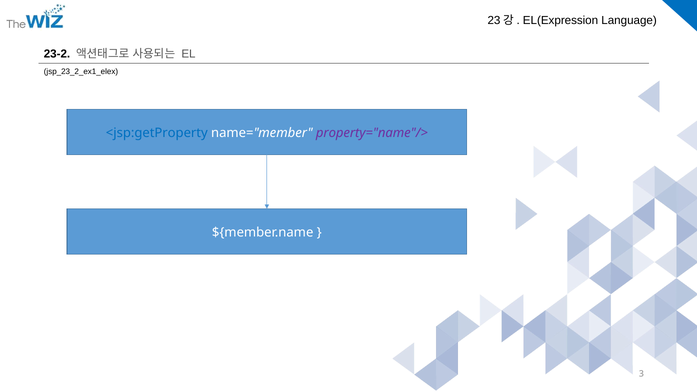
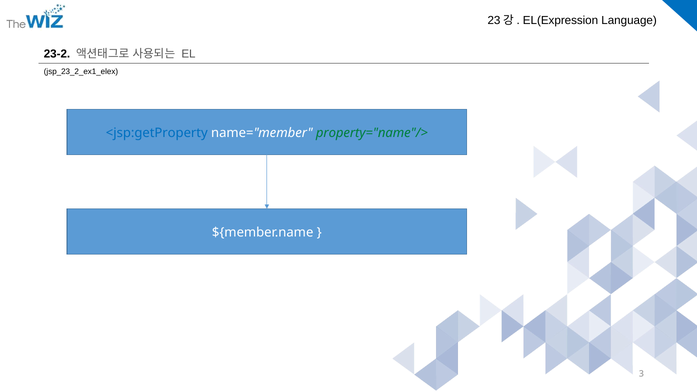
property="name"/> colour: purple -> green
